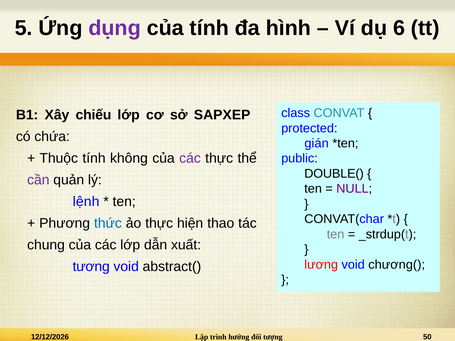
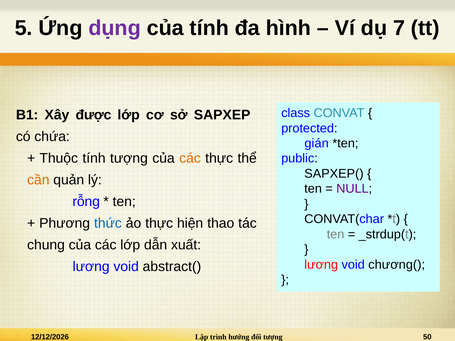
6: 6 -> 7
chiếu: chiếu -> được
tính không: không -> tượng
các at (190, 159) colour: purple -> orange
DOUBLE(: DOUBLE( -> SAPXEP(
cần colour: purple -> orange
lệnh: lệnh -> rỗng
tương at (91, 267): tương -> lương
